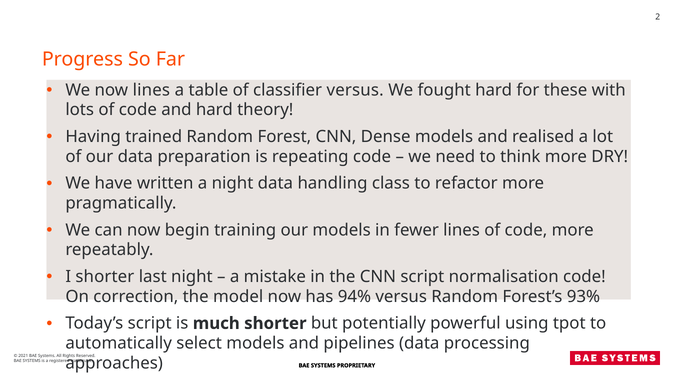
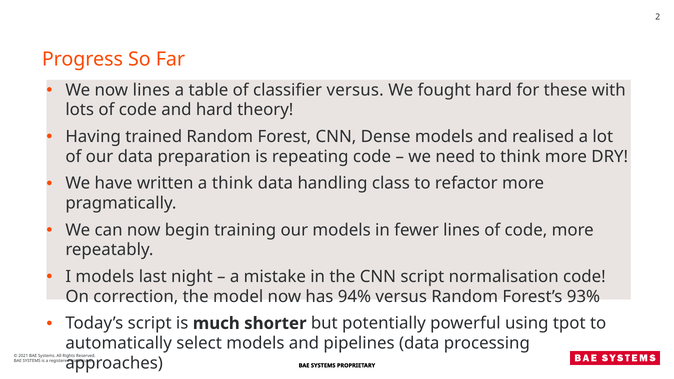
a night: night -> think
I shorter: shorter -> models
